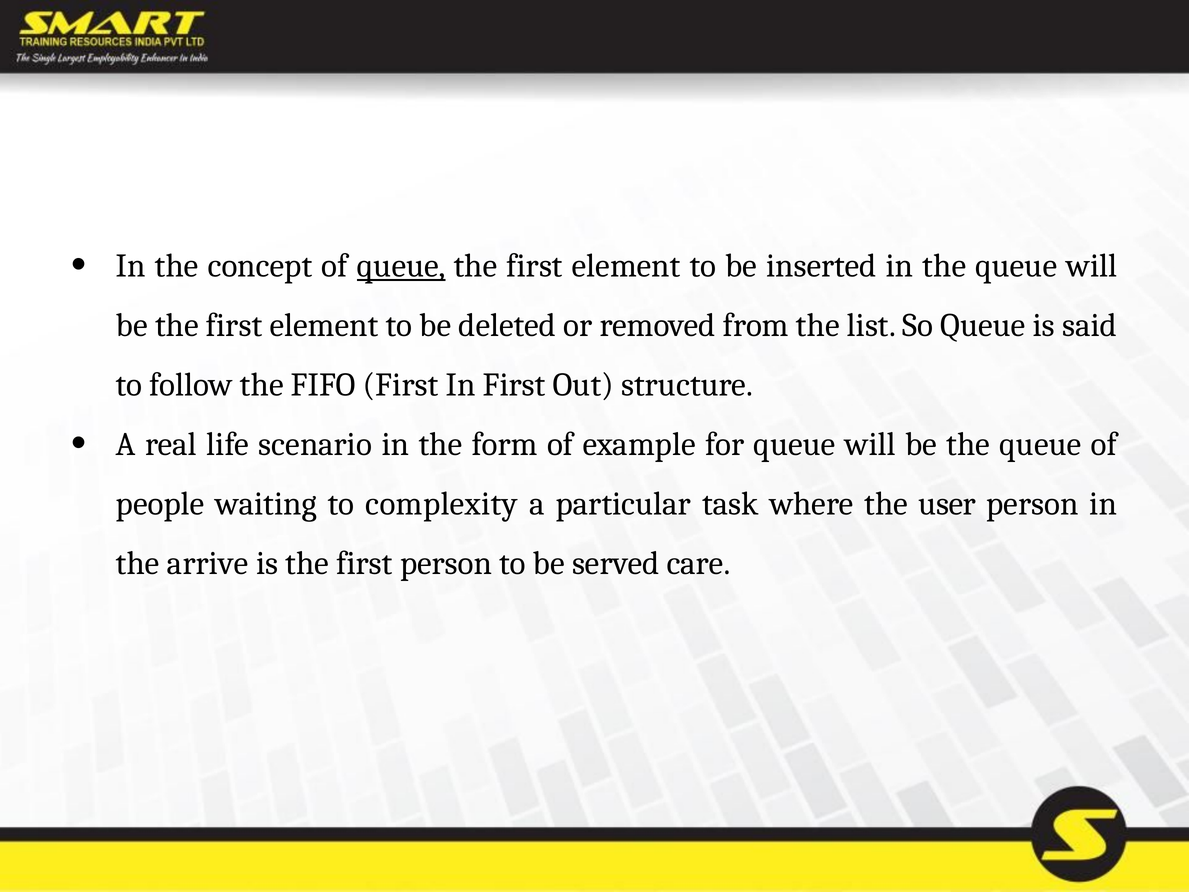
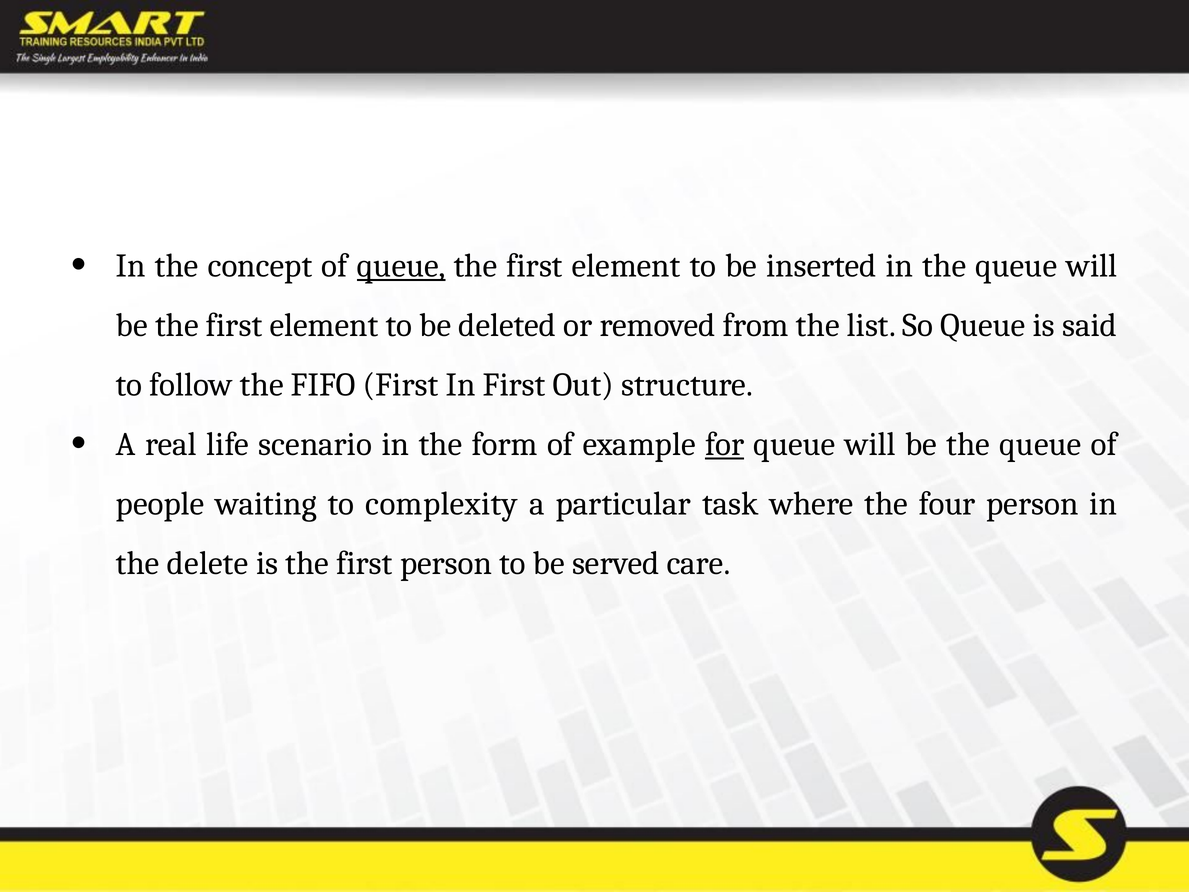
for underline: none -> present
user: user -> four
arrive: arrive -> delete
